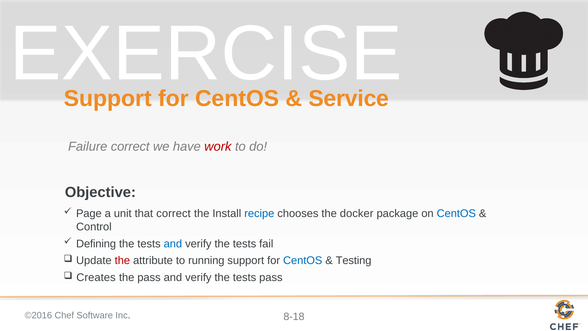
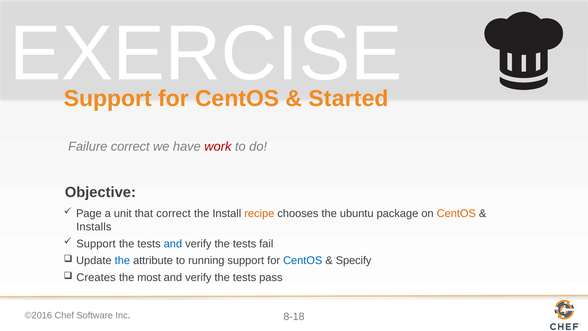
Service: Service -> Started
recipe colour: blue -> orange
docker: docker -> ubuntu
CentOS at (456, 213) colour: blue -> orange
Control: Control -> Installs
Defining at (96, 244): Defining -> Support
the at (122, 260) colour: red -> blue
Testing: Testing -> Specify
the pass: pass -> most
